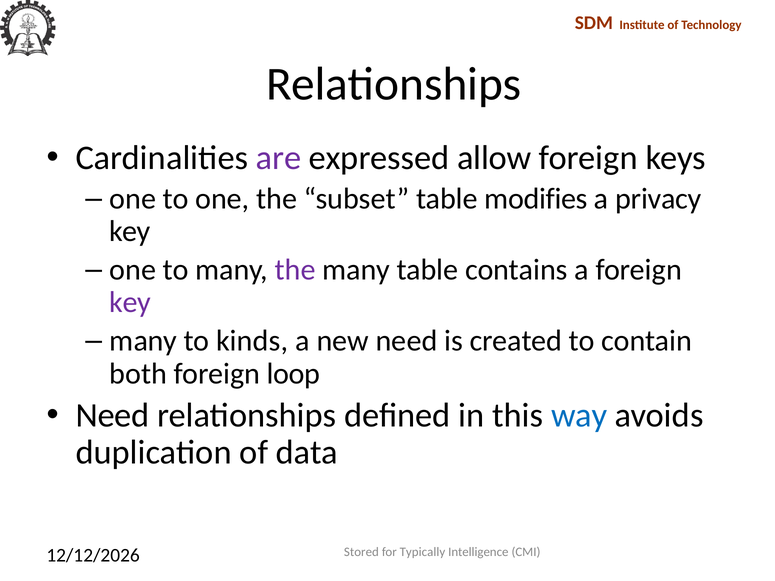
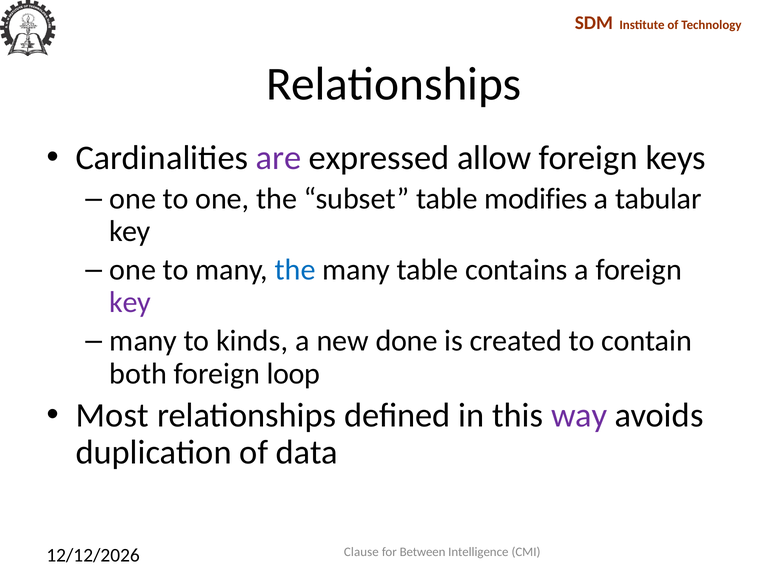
privacy: privacy -> tabular
the at (295, 270) colour: purple -> blue
new need: need -> done
Need at (113, 415): Need -> Most
way colour: blue -> purple
Stored: Stored -> Clause
Typically: Typically -> Between
